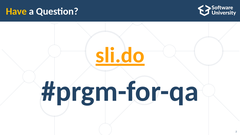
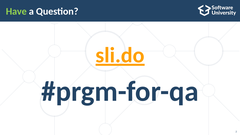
Have colour: yellow -> light green
